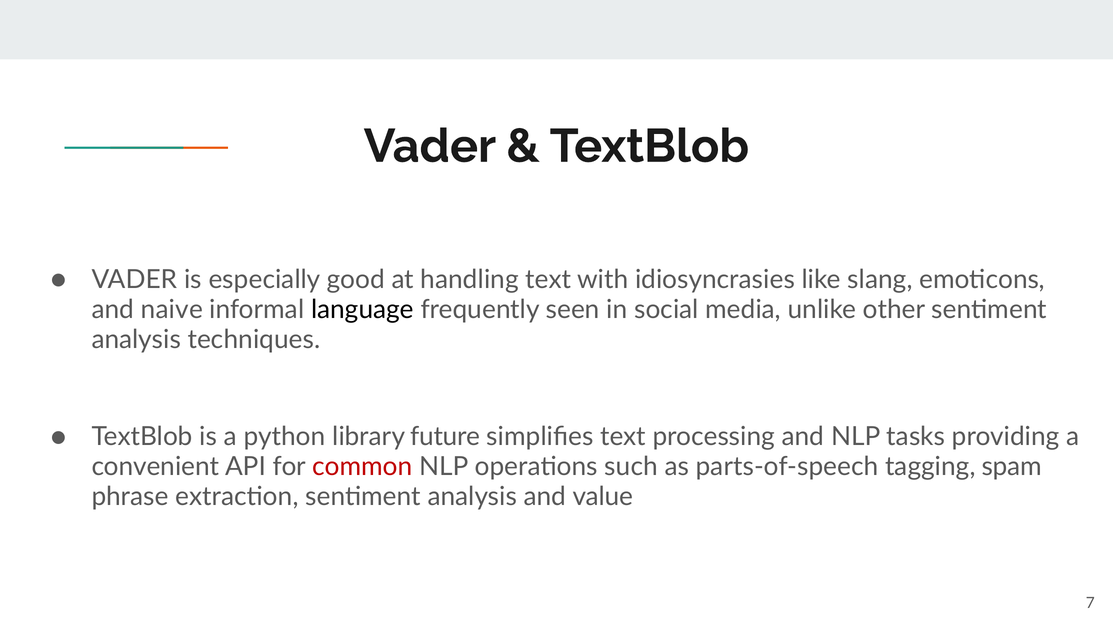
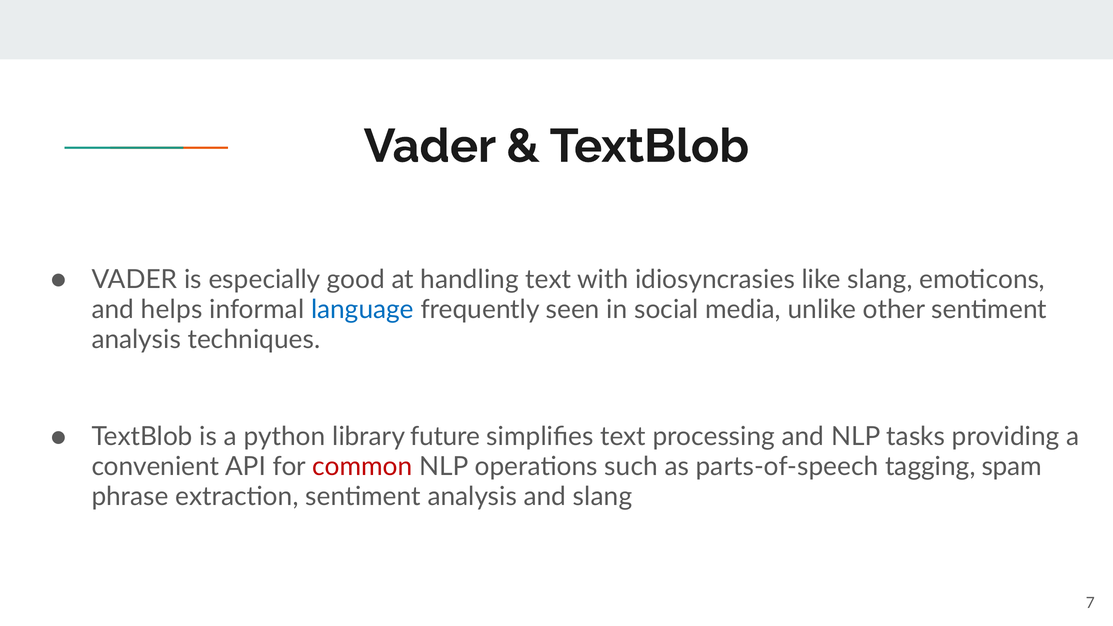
naive: naive -> helps
language colour: black -> blue
and value: value -> slang
